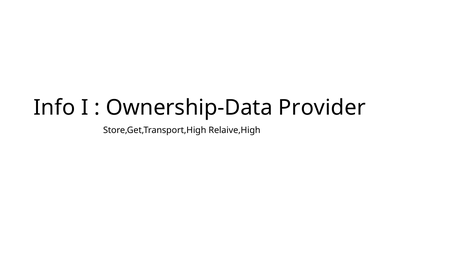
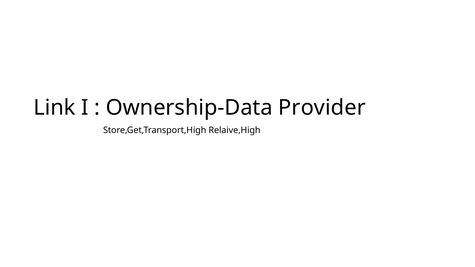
Info: Info -> Link
